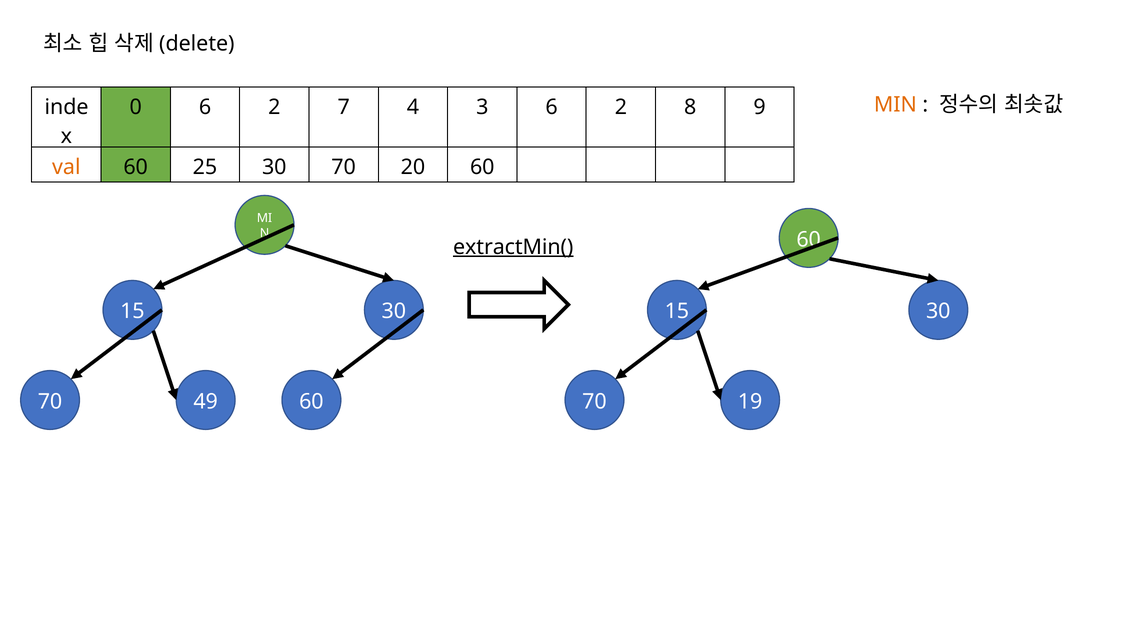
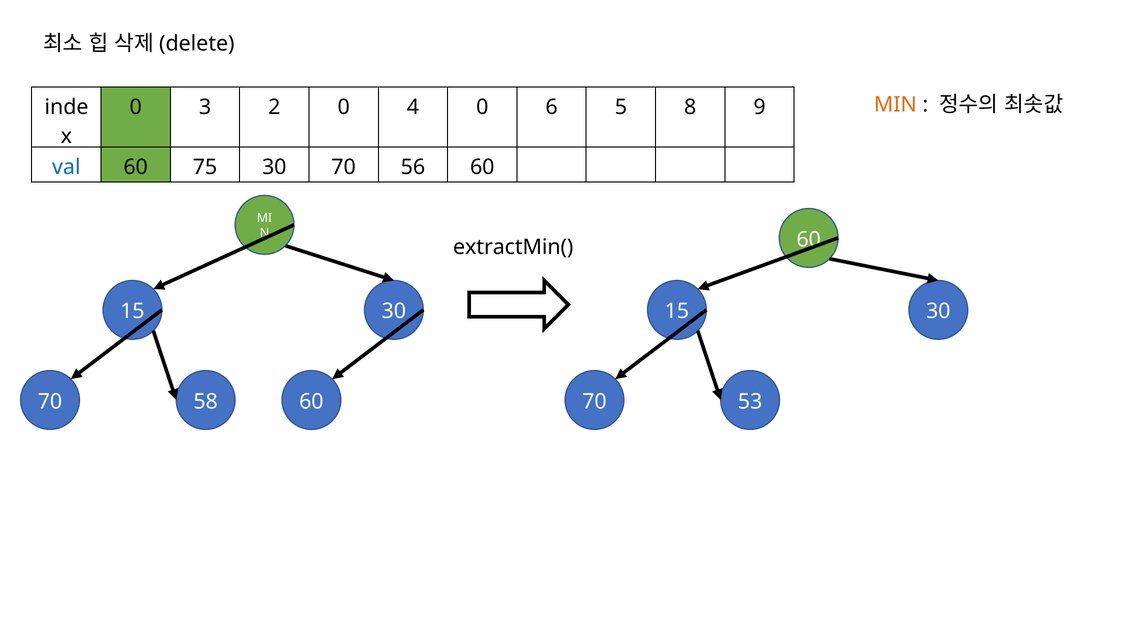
0 6: 6 -> 3
2 7: 7 -> 0
4 3: 3 -> 0
2 at (621, 107): 2 -> 5
val colour: orange -> blue
25: 25 -> 75
20: 20 -> 56
extractMin( underline: present -> none
49: 49 -> 58
19: 19 -> 53
